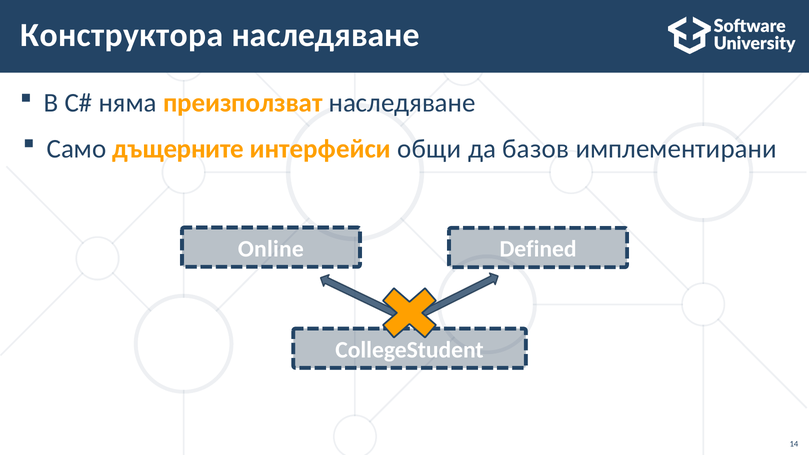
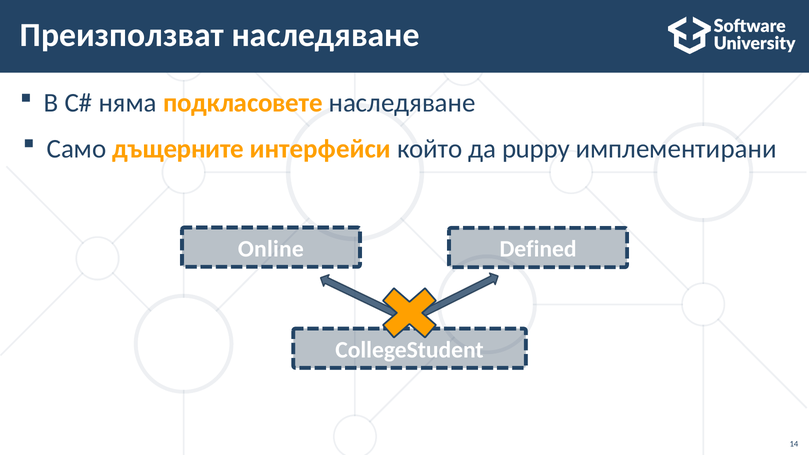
Конструктора: Конструктора -> Преизползват
преизползват: преизползват -> подкласовете
общи: общи -> който
базов: базов -> puppy
